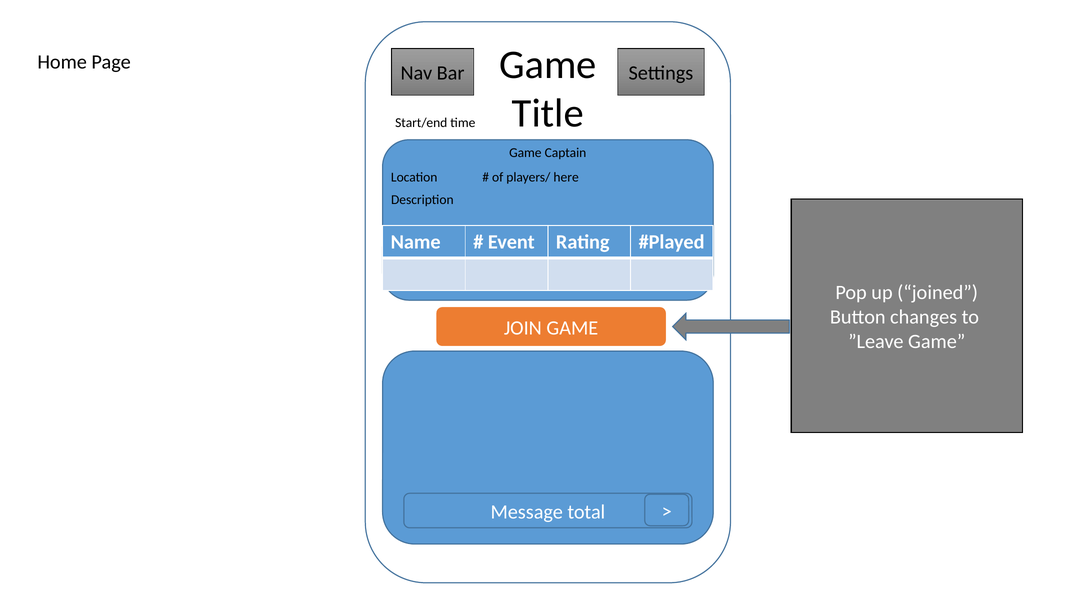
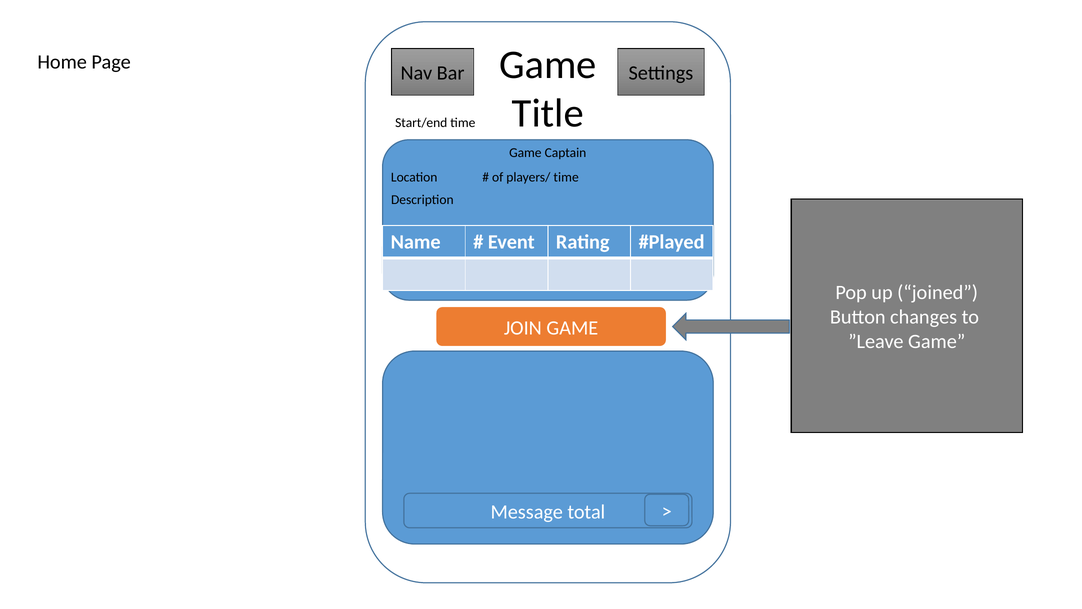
players/ here: here -> time
